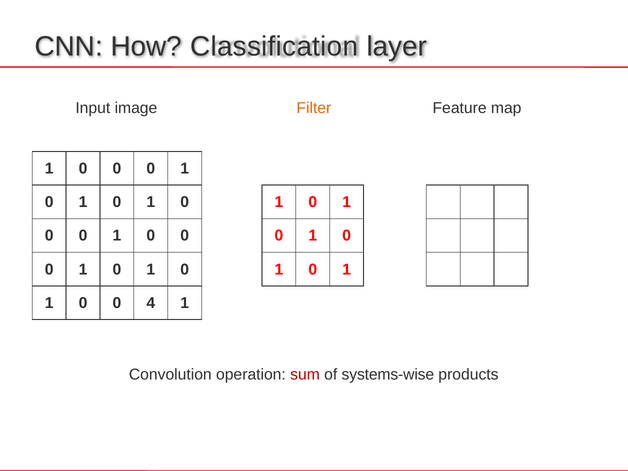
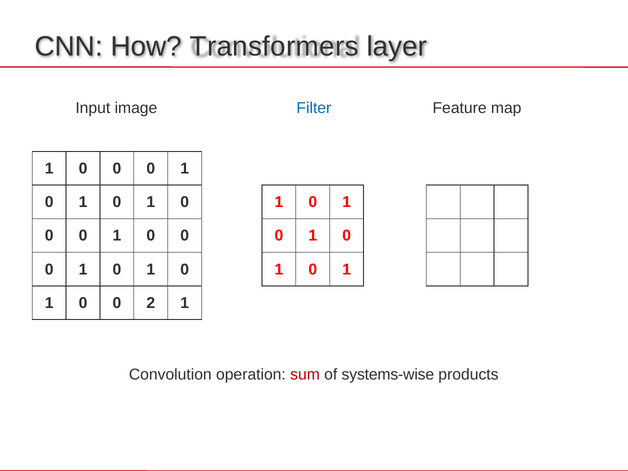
Classification: Classification -> Transformers
Filter colour: orange -> blue
4: 4 -> 2
